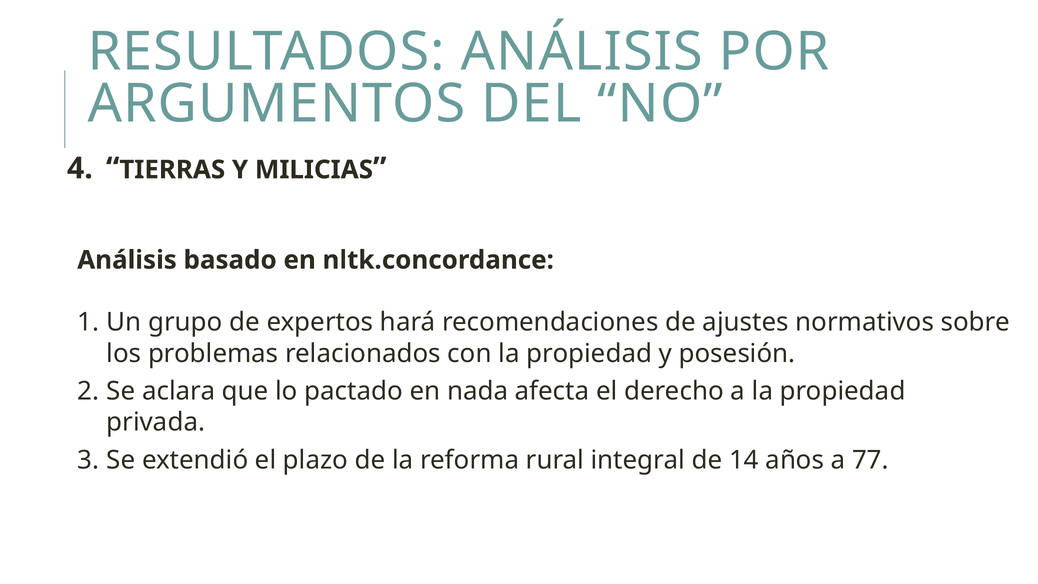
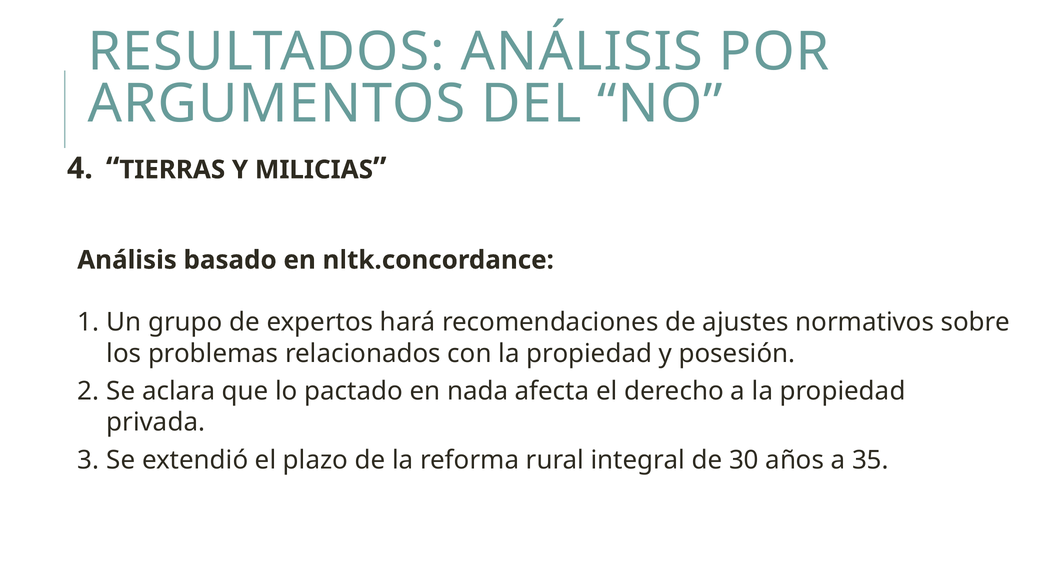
14: 14 -> 30
77: 77 -> 35
